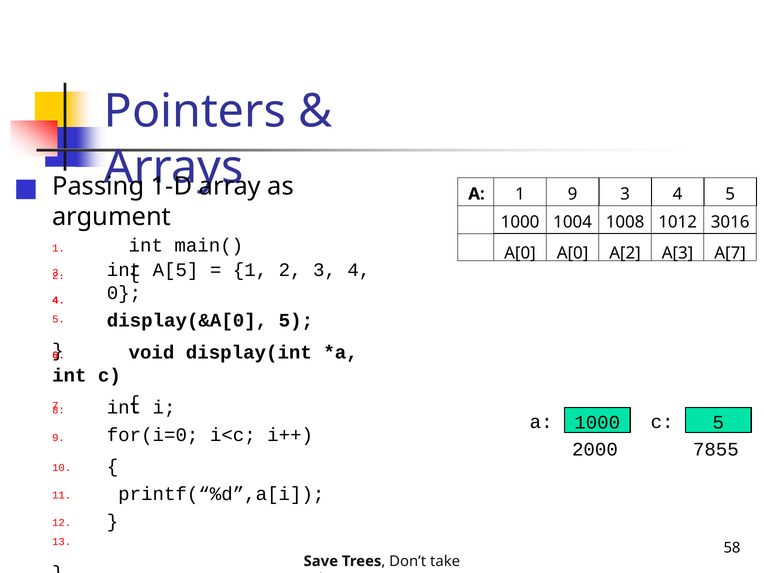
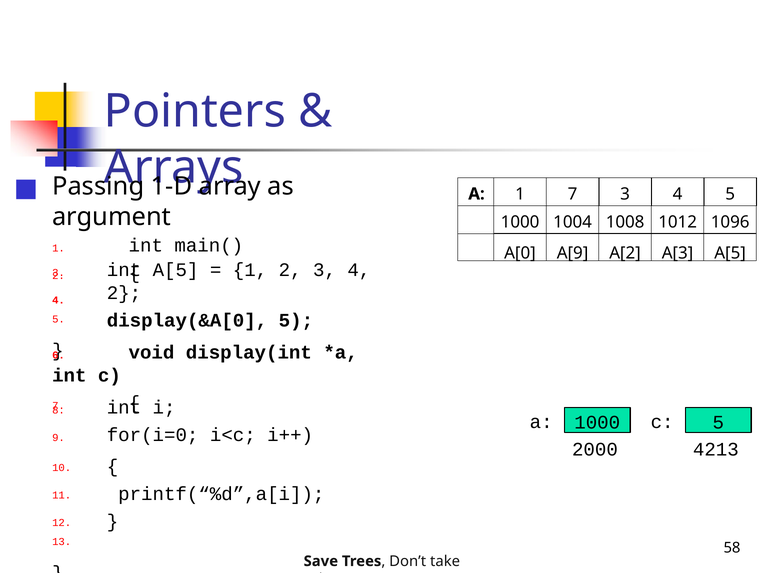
1 9: 9 -> 7
3016: 3016 -> 1096
A[0 A[0: A[0 -> A[9
A[3 A[7: A[7 -> A[5
0 at (124, 293): 0 -> 2
7855: 7855 -> 4213
